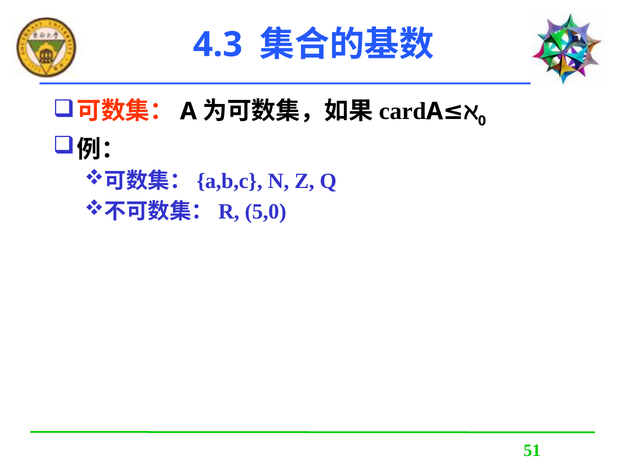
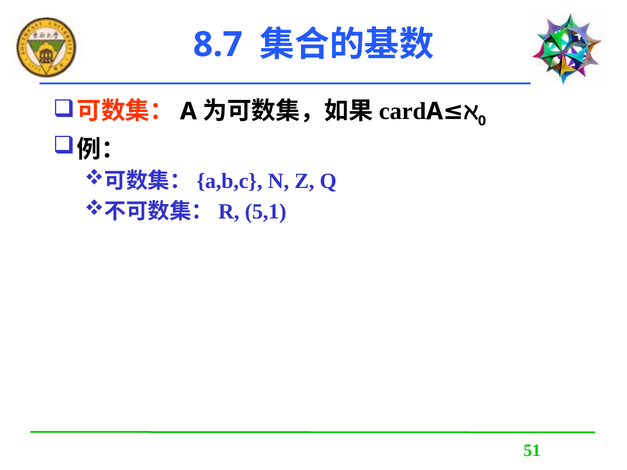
4.3: 4.3 -> 8.7
5,0: 5,0 -> 5,1
